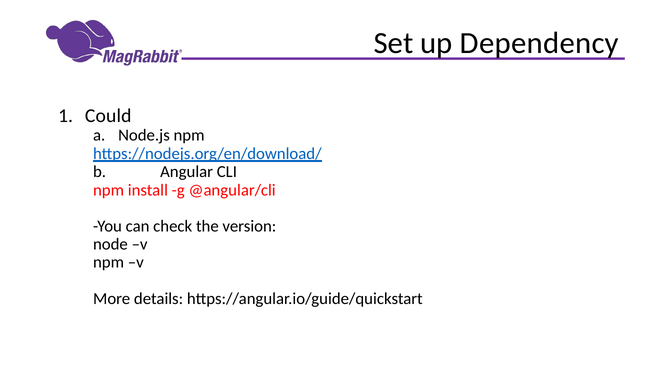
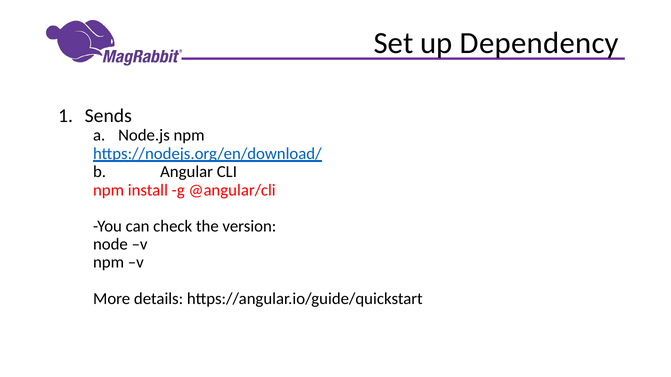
Could: Could -> Sends
